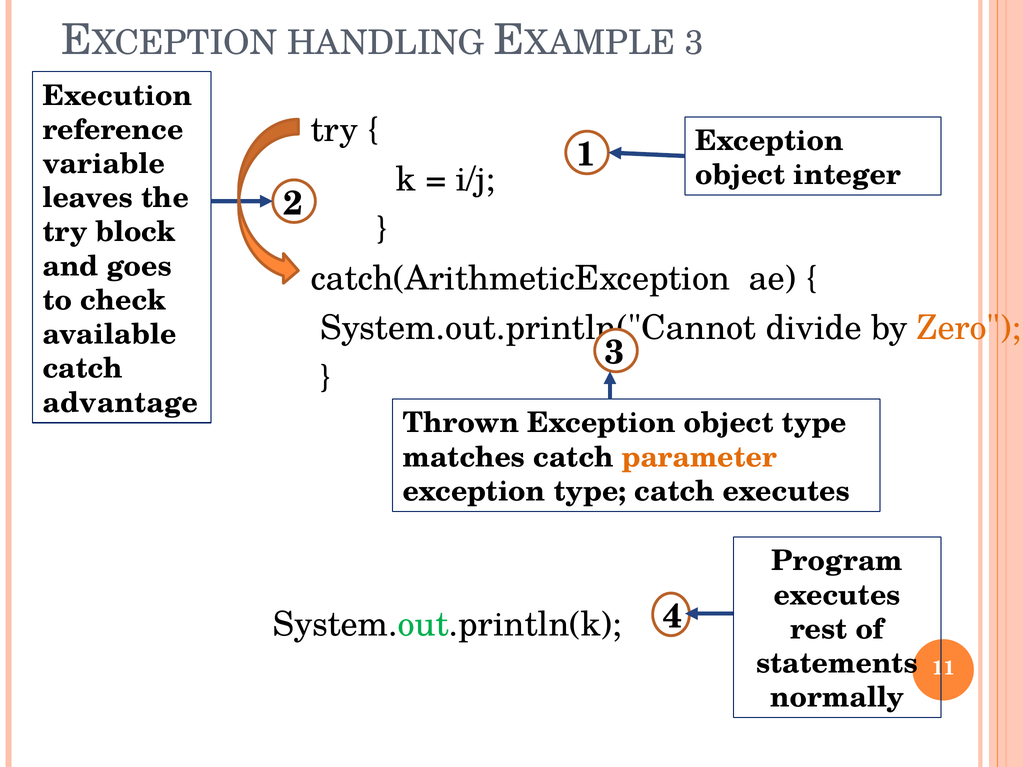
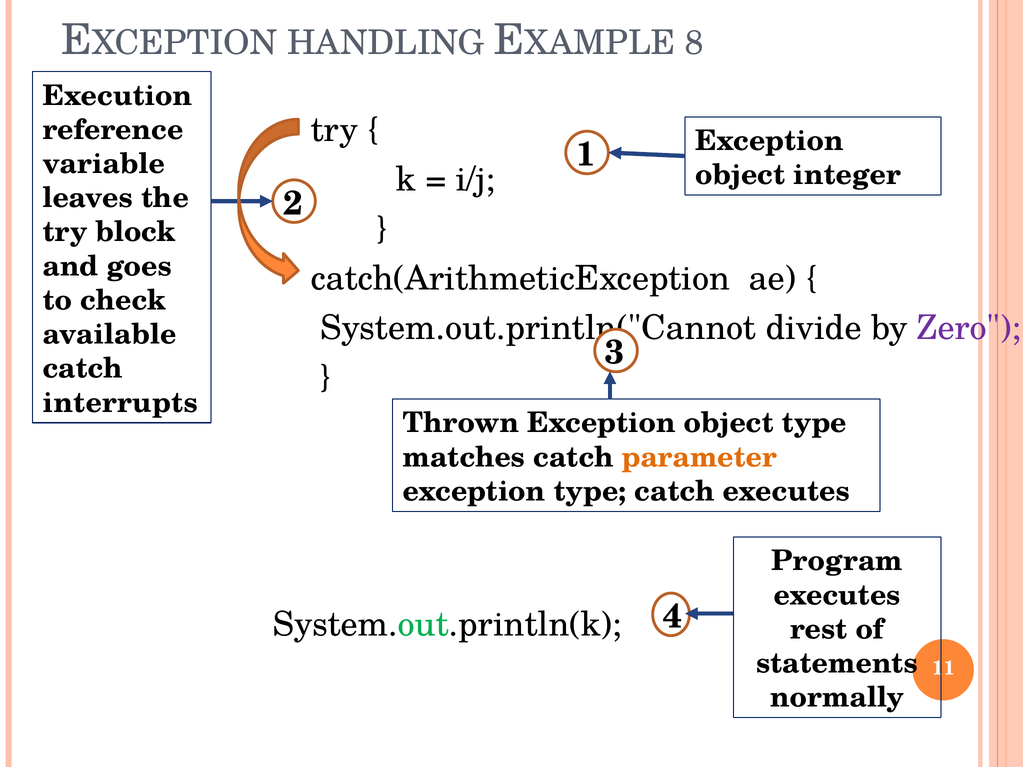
3 at (694, 43): 3 -> 8
Zero colour: orange -> purple
advantage: advantage -> interrupts
